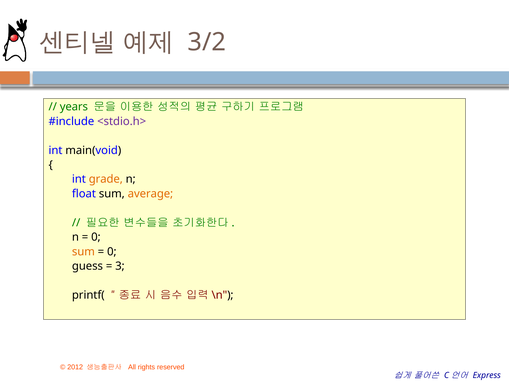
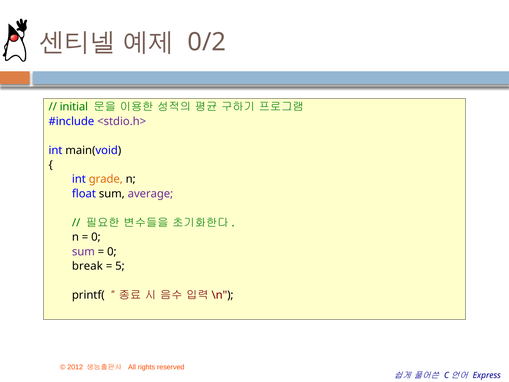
3/2: 3/2 -> 0/2
years: years -> initial
average colour: orange -> purple
sum at (83, 251) colour: orange -> purple
guess: guess -> break
3: 3 -> 5
